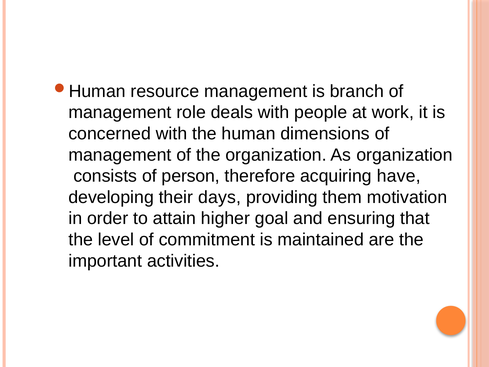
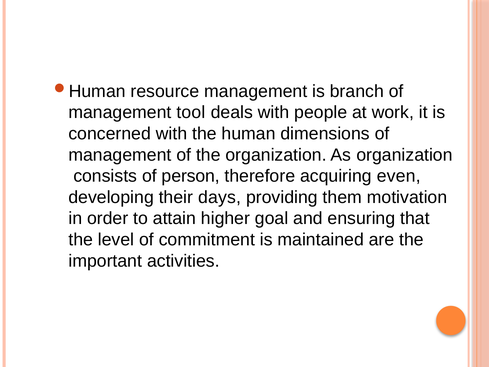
role: role -> tool
have: have -> even
